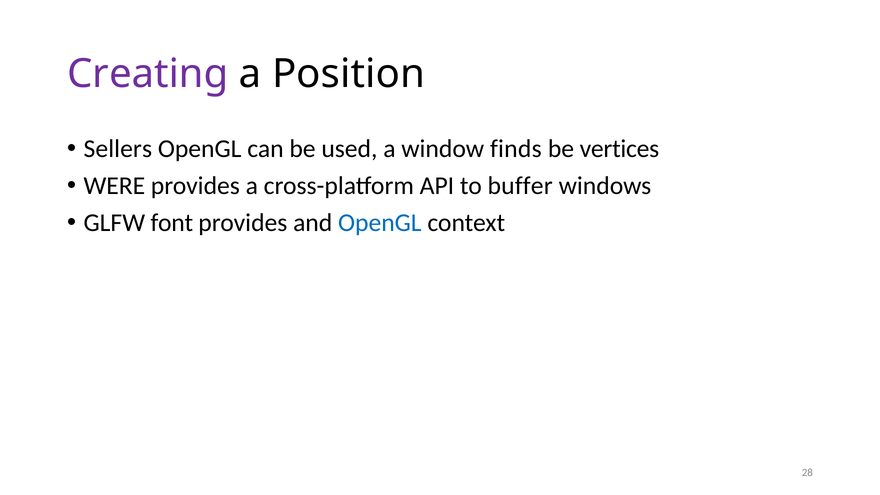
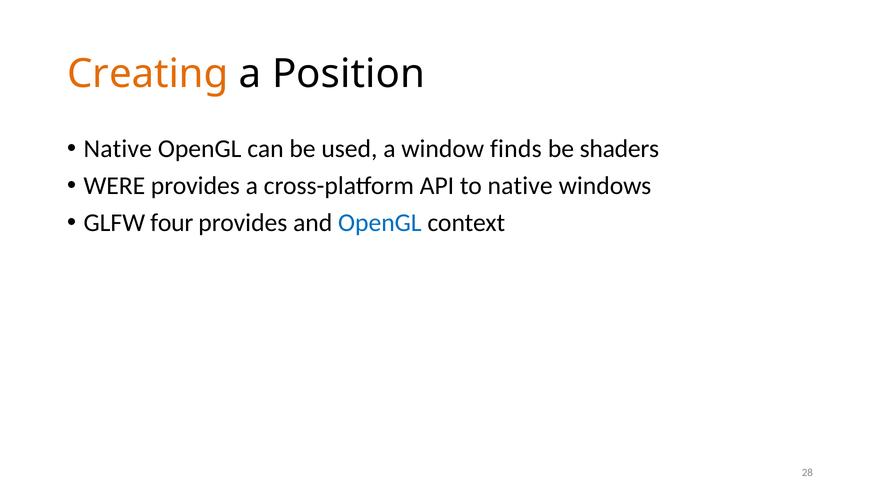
Creating colour: purple -> orange
Sellers at (118, 149): Sellers -> Native
vertices: vertices -> shaders
to buffer: buffer -> native
font: font -> four
